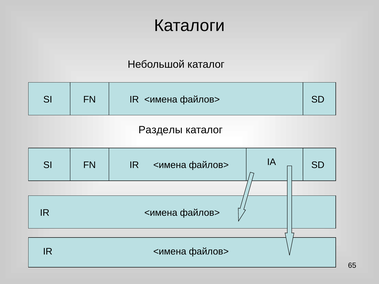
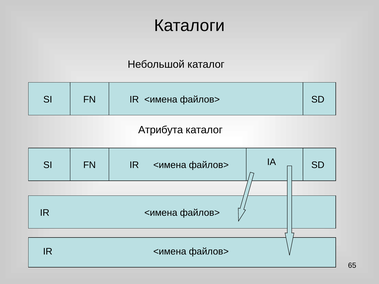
Разделы: Разделы -> Атрибута
